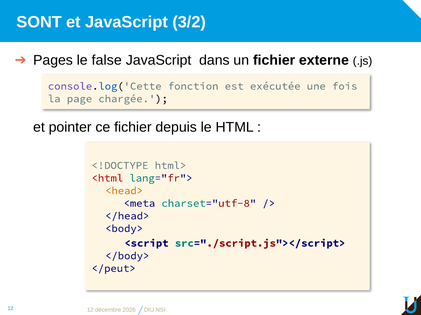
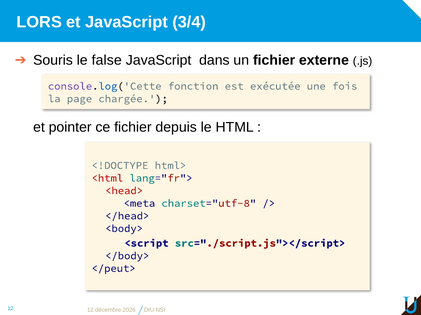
SONT: SONT -> LORS
3/2: 3/2 -> 3/4
Pages: Pages -> Souris
<head> colour: orange -> red
